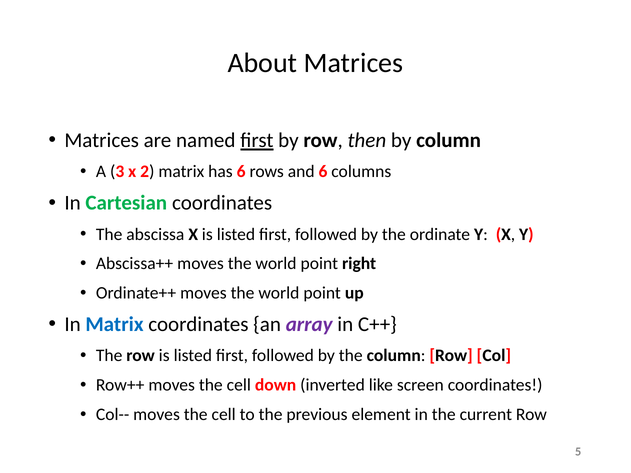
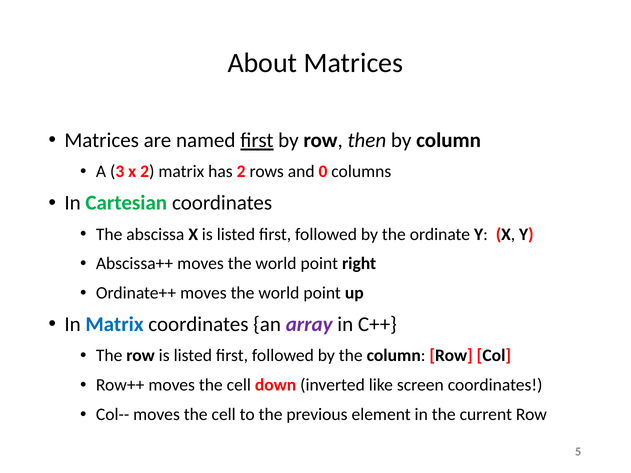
has 6: 6 -> 2
and 6: 6 -> 0
